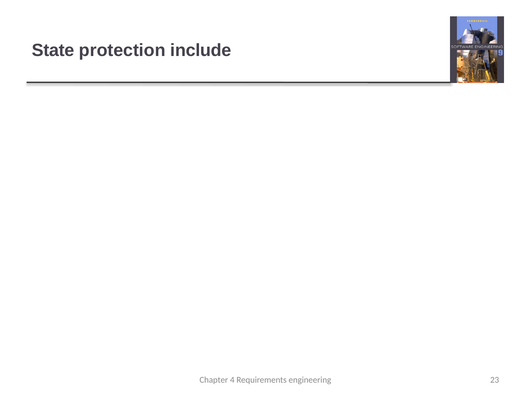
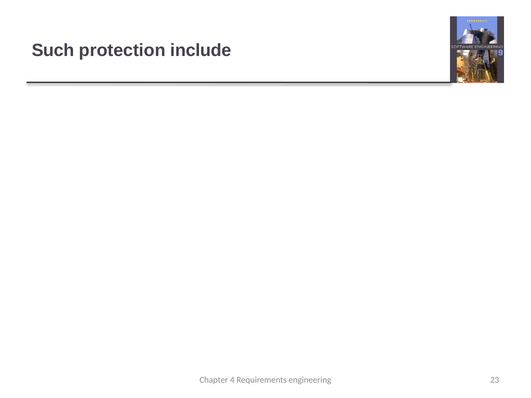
State: State -> Such
